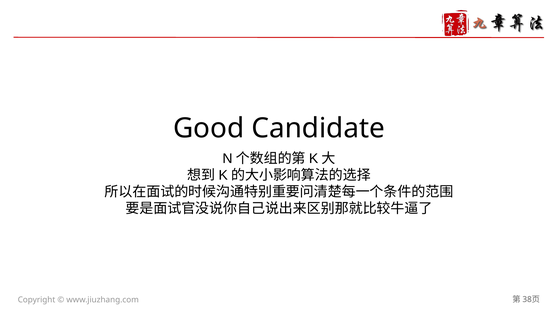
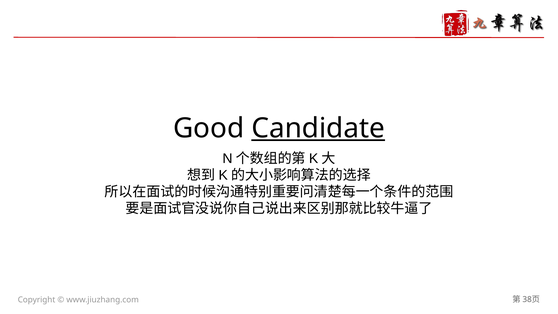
Candidate underline: none -> present
